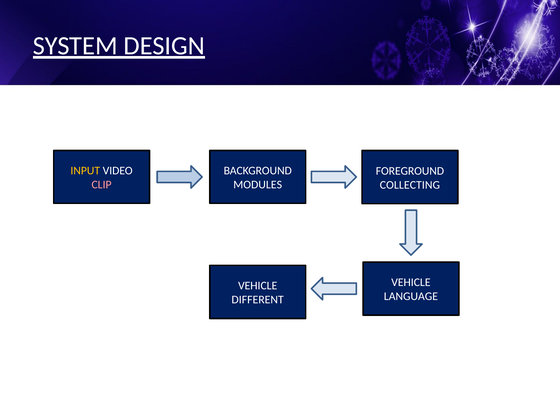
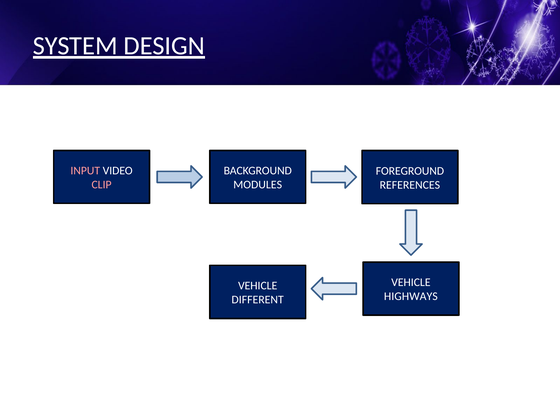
INPUT colour: yellow -> pink
COLLECTING: COLLECTING -> REFERENCES
LANGUAGE: LANGUAGE -> HIGHWAYS
